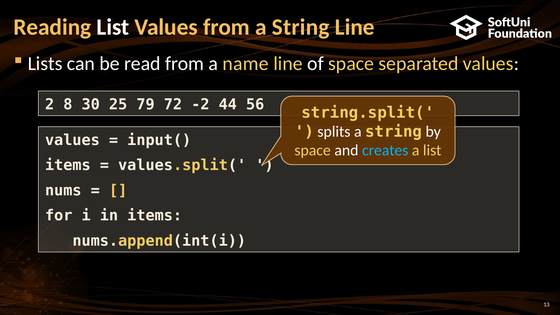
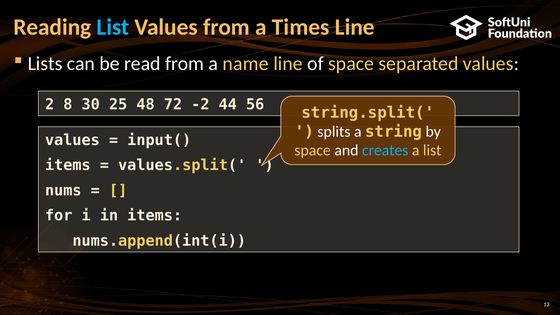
List at (113, 27) colour: white -> light blue
from a String: String -> Times
79: 79 -> 48
